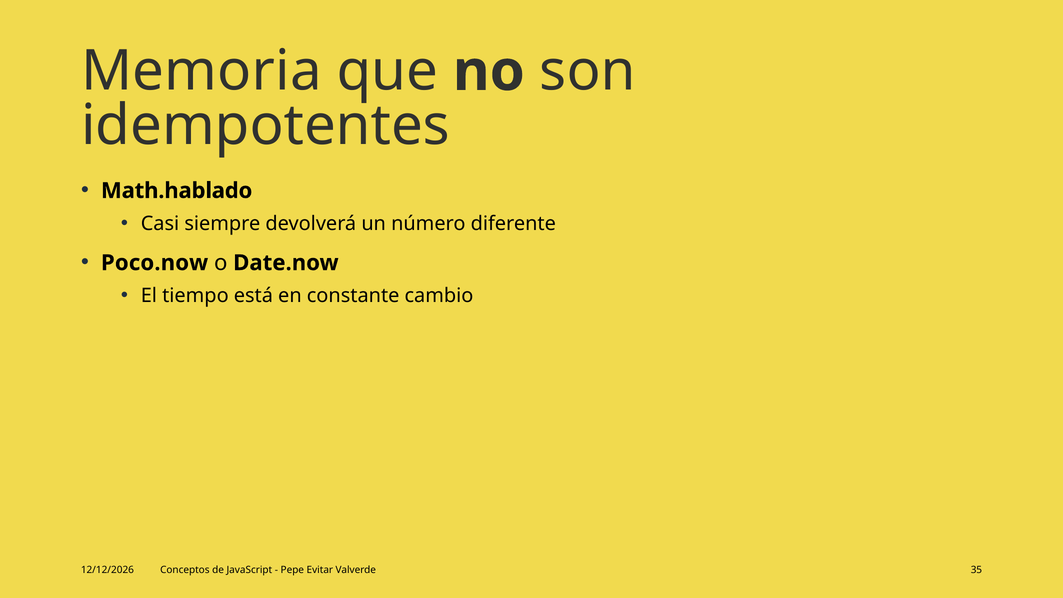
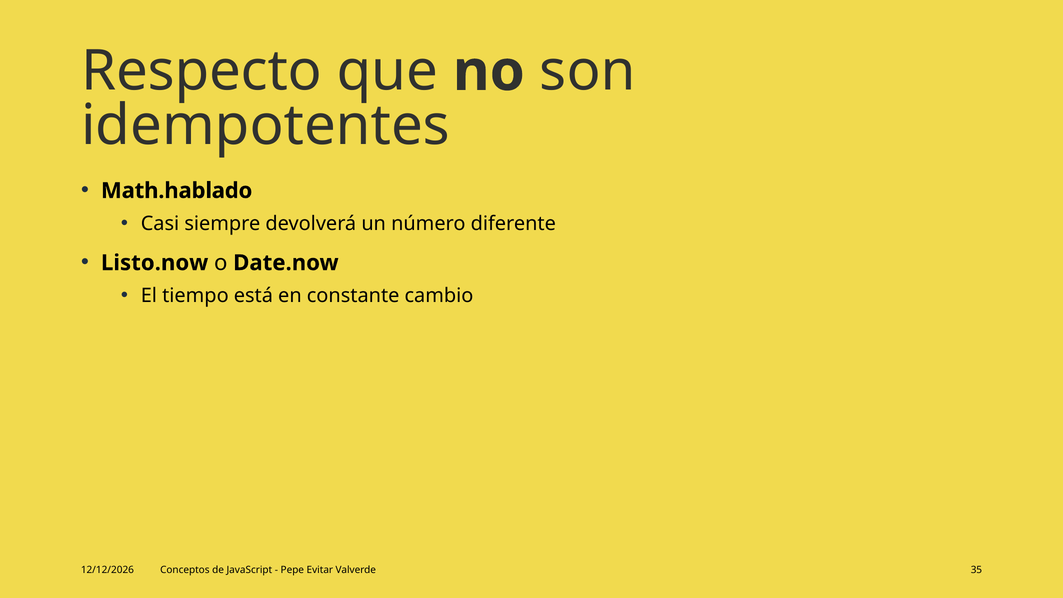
Memoria: Memoria -> Respecto
Poco.now: Poco.now -> Listo.now
